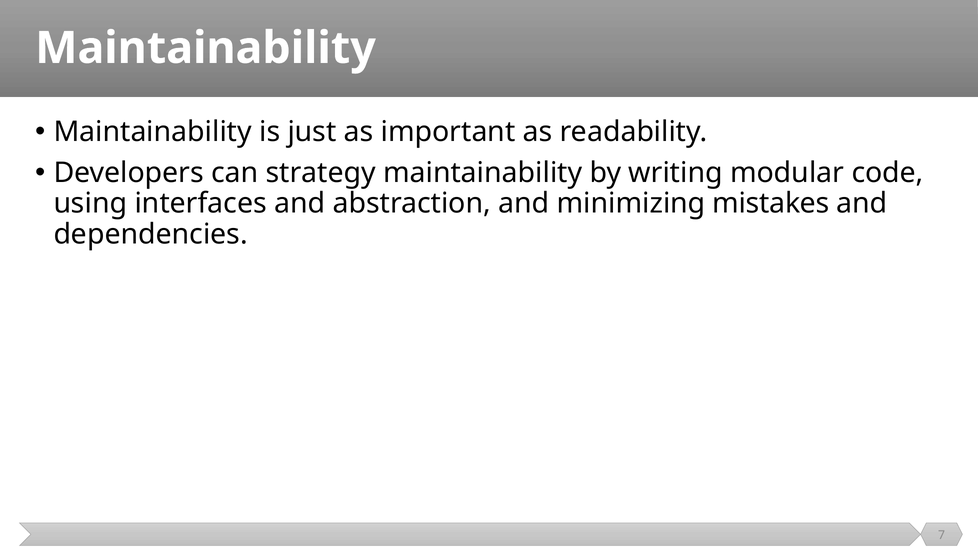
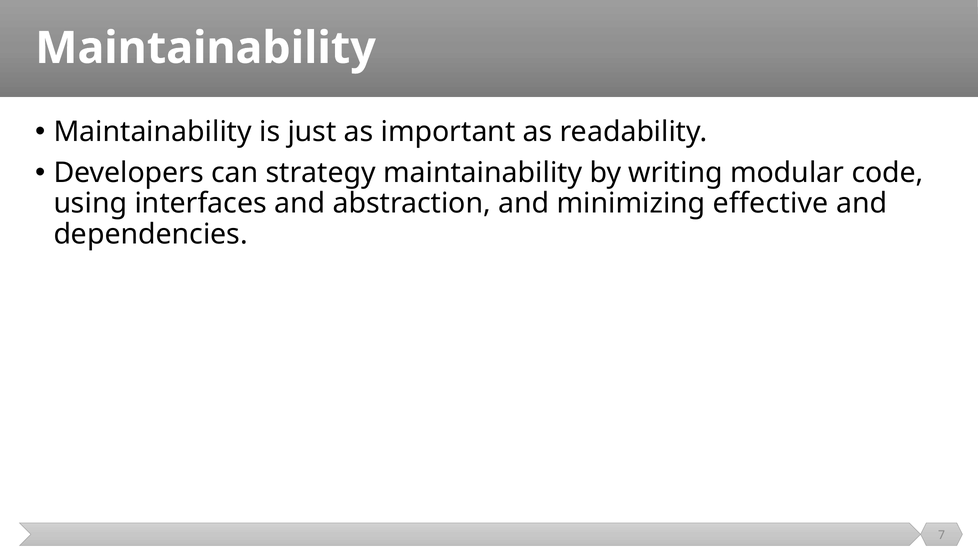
mistakes: mistakes -> effective
